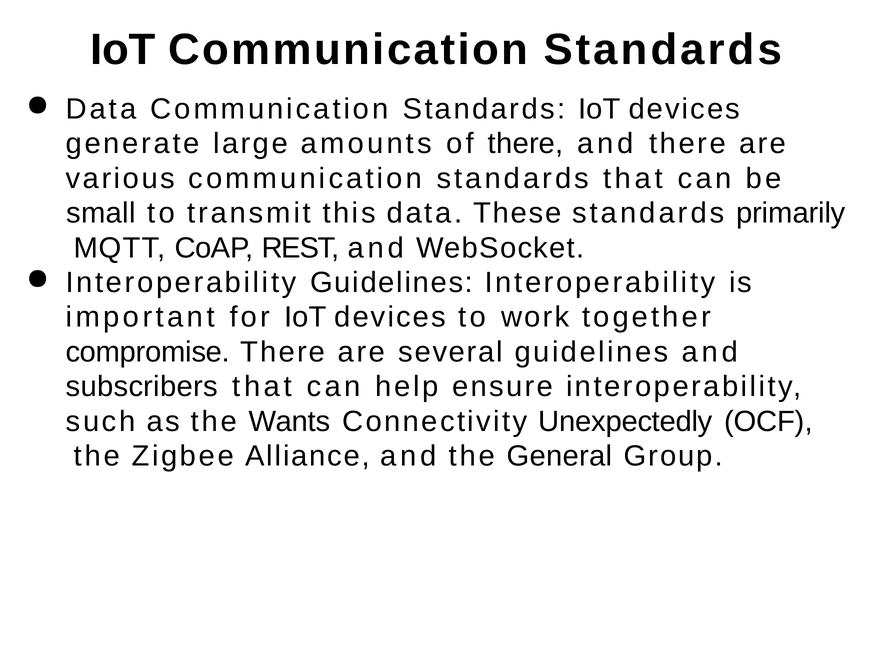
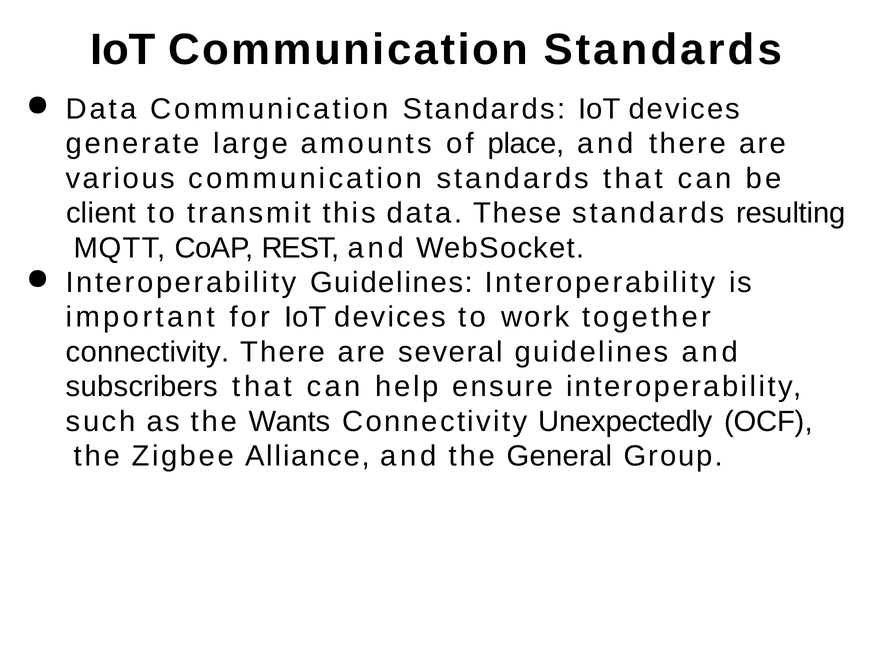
of there: there -> place
small: small -> client
primarily: primarily -> resulting
compromise at (148, 352): compromise -> connectivity
